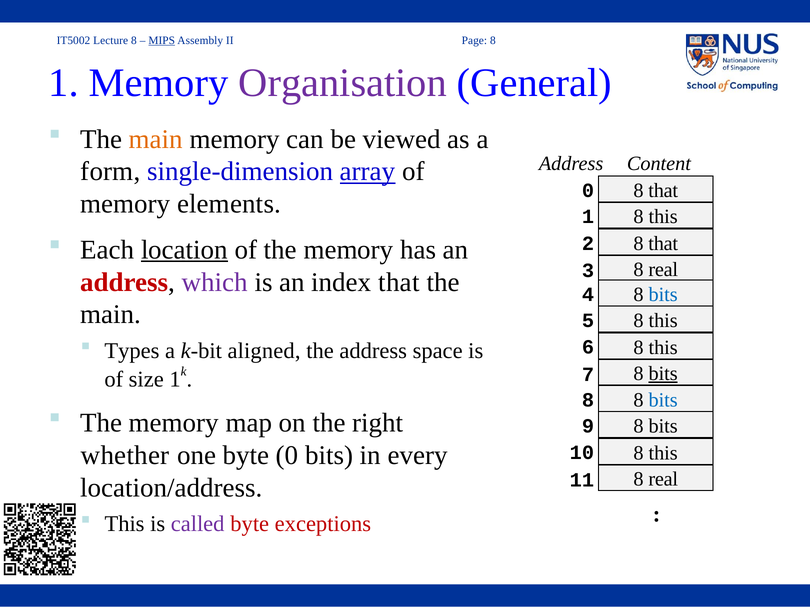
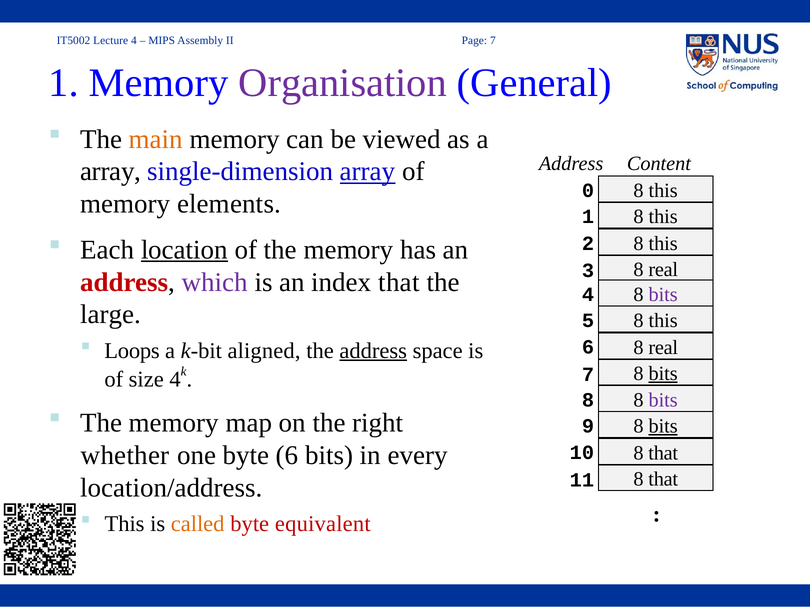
Lecture 8: 8 -> 4
MIPS at (162, 40) underline: present -> none
8 at (493, 40): 8 -> 7
form at (110, 172): form -> array
that at (663, 191): that -> this
that at (663, 244): that -> this
bits at (663, 295) colour: blue -> purple
main at (111, 315): main -> large
this at (663, 348): this -> real
Types: Types -> Loops
address at (373, 351) underline: none -> present
size 1: 1 -> 4
bits at (663, 400) colour: blue -> purple
bits at (663, 426) underline: none -> present
byte 0: 0 -> 6
this at (663, 453): this -> that
real at (663, 480): real -> that
called colour: purple -> orange
exceptions: exceptions -> equivalent
